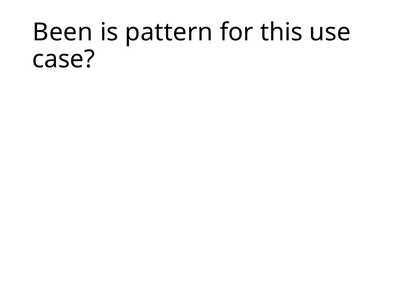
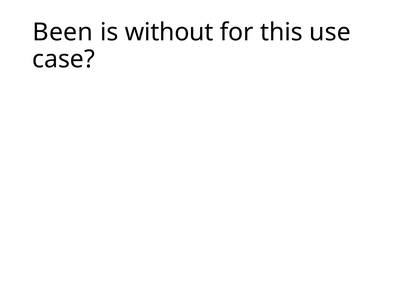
pattern: pattern -> without
